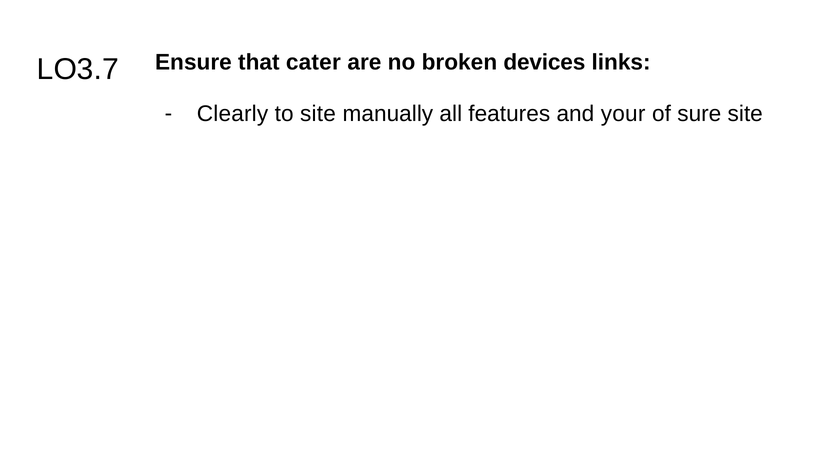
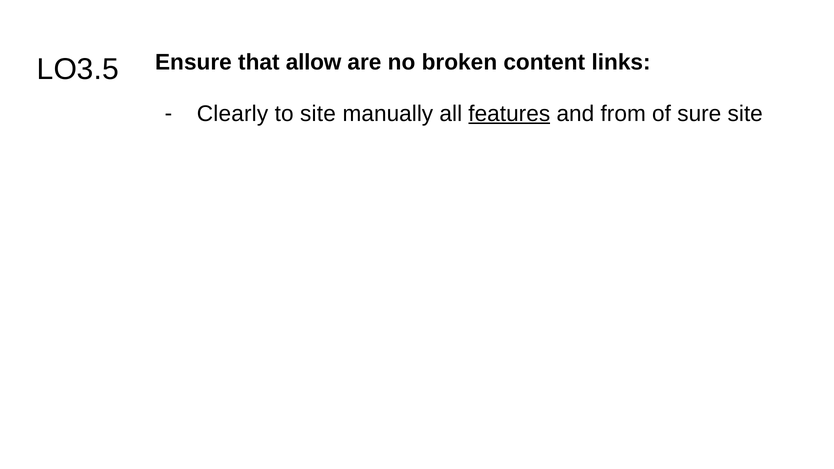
LO3.7: LO3.7 -> LO3.5
cater: cater -> allow
devices: devices -> content
features underline: none -> present
your: your -> from
